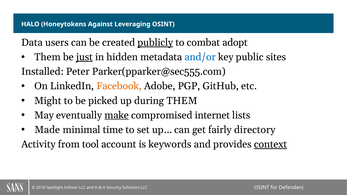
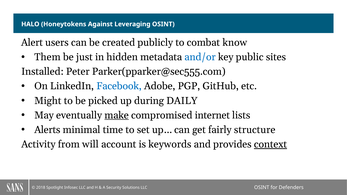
Data: Data -> Alert
publicly underline: present -> none
adopt: adopt -> know
just underline: present -> none
Facebook colour: orange -> blue
during THEM: THEM -> DAILY
Made: Made -> Alerts
directory: directory -> structure
tool: tool -> will
